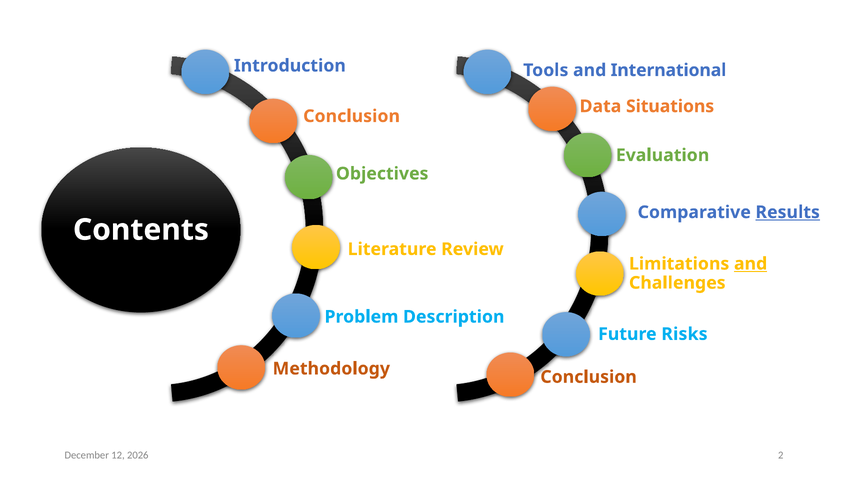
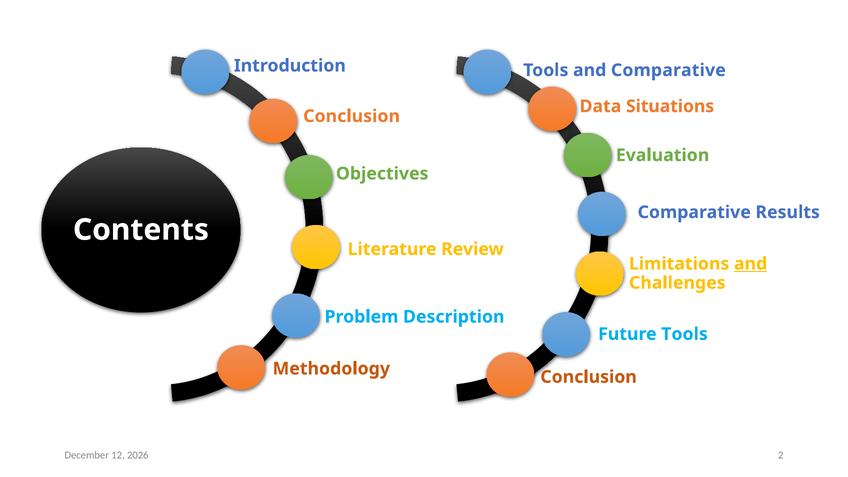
and International: International -> Comparative
Results underline: present -> none
Future Risks: Risks -> Tools
